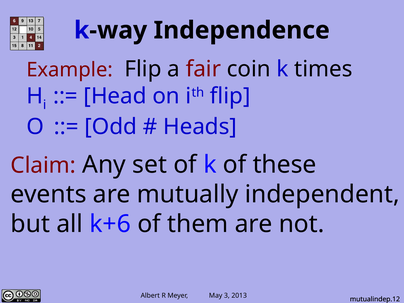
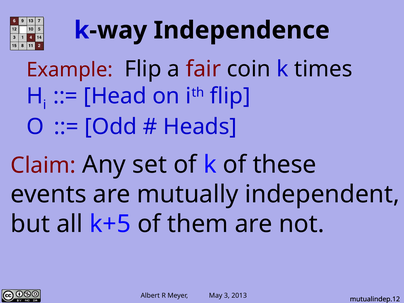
k+6: k+6 -> k+5
